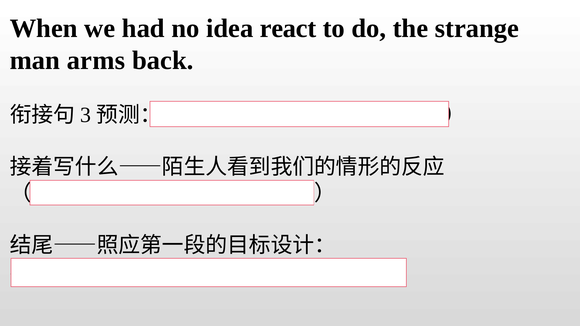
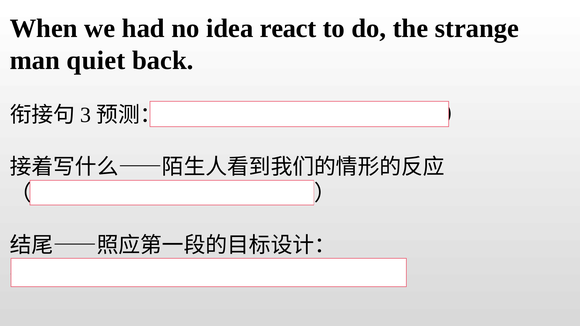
arms: arms -> quiet
